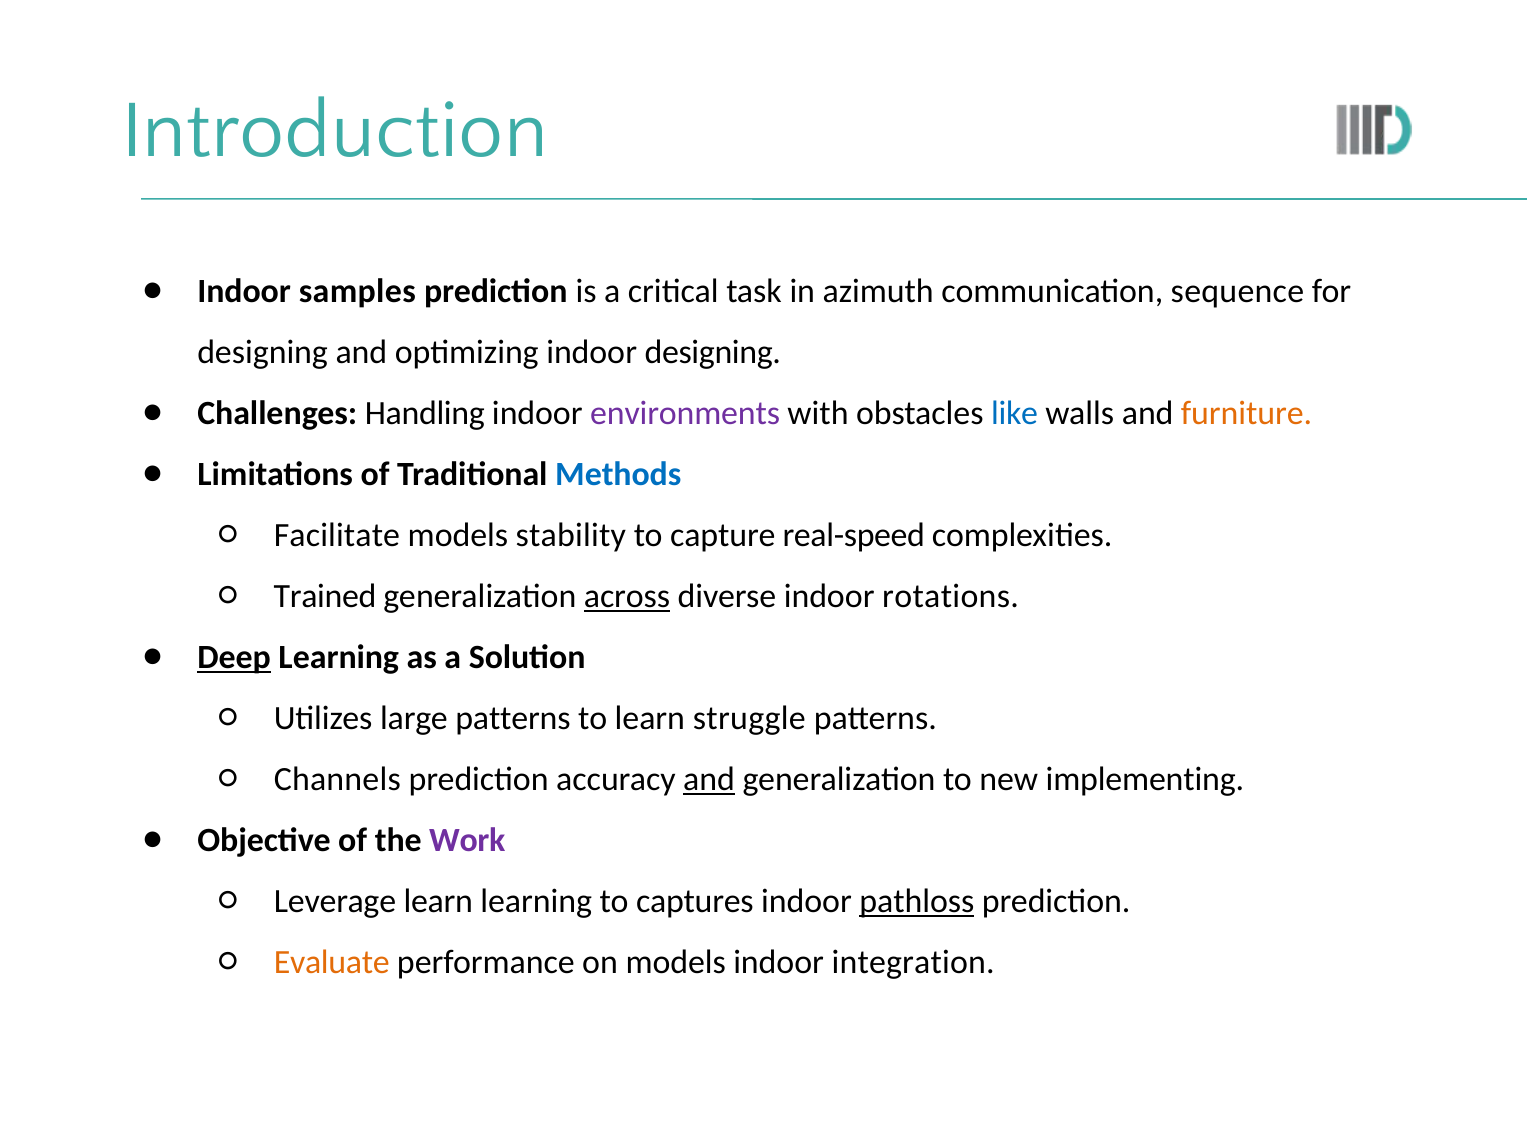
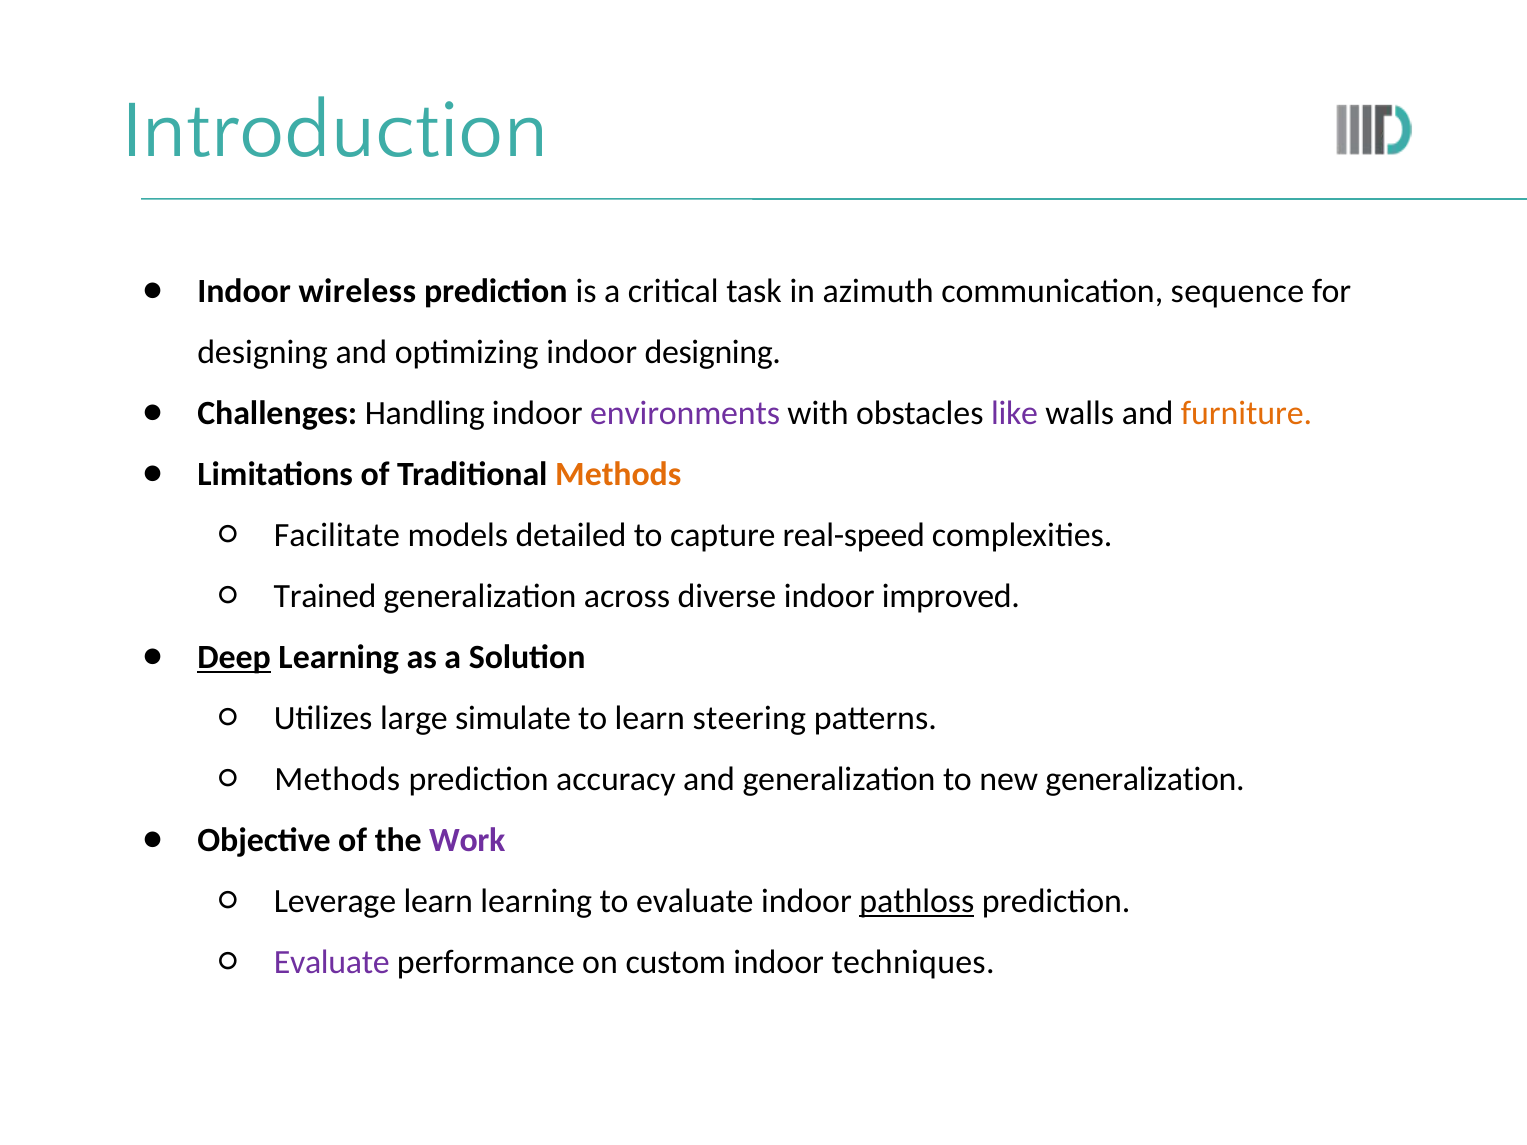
samples: samples -> wireless
like colour: blue -> purple
Methods at (618, 474) colour: blue -> orange
stability: stability -> detailed
across underline: present -> none
rotations: rotations -> improved
large patterns: patterns -> simulate
struggle: struggle -> steering
Channels at (337, 779): Channels -> Methods
and at (709, 779) underline: present -> none
new implementing: implementing -> generalization
to captures: captures -> evaluate
Evaluate at (332, 962) colour: orange -> purple
on models: models -> custom
integration: integration -> techniques
